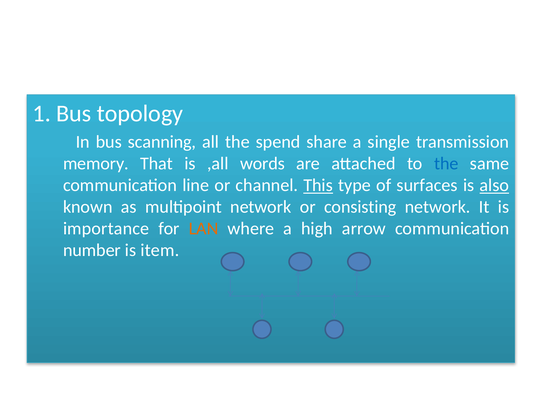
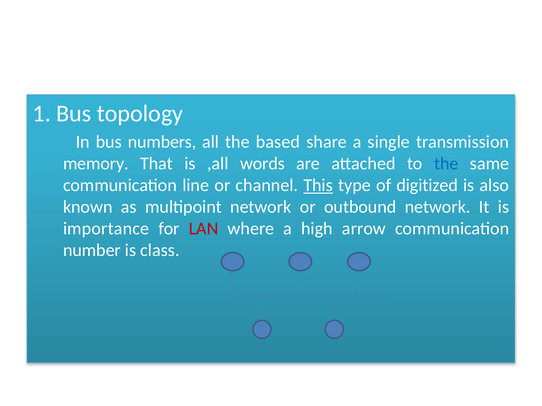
scanning: scanning -> numbers
spend: spend -> based
surfaces: surfaces -> digitized
also underline: present -> none
consisting: consisting -> outbound
LAN colour: orange -> red
item: item -> class
